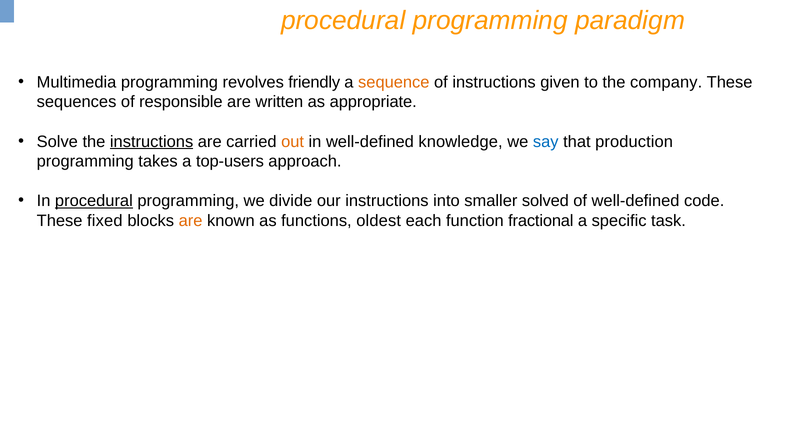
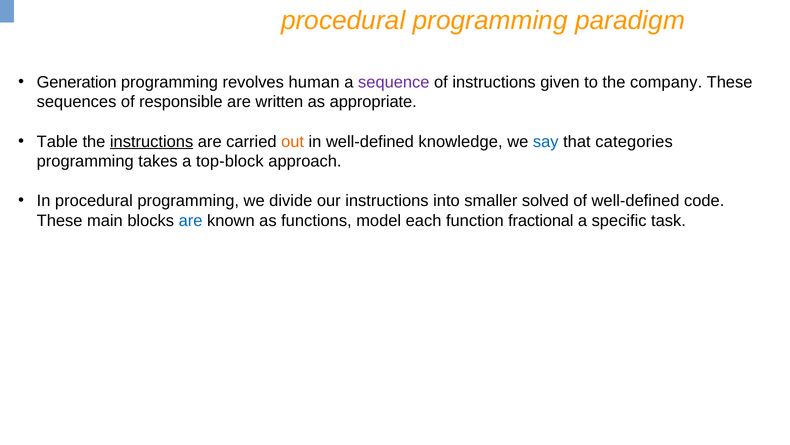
Multimedia: Multimedia -> Generation
friendly: friendly -> human
sequence colour: orange -> purple
Solve: Solve -> Table
production: production -> categories
top-users: top-users -> top-block
procedural at (94, 201) underline: present -> none
fixed: fixed -> main
are at (191, 220) colour: orange -> blue
oldest: oldest -> model
